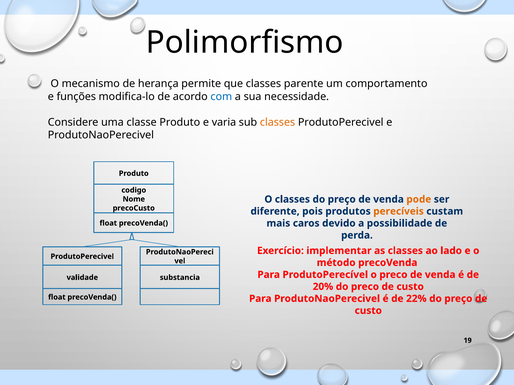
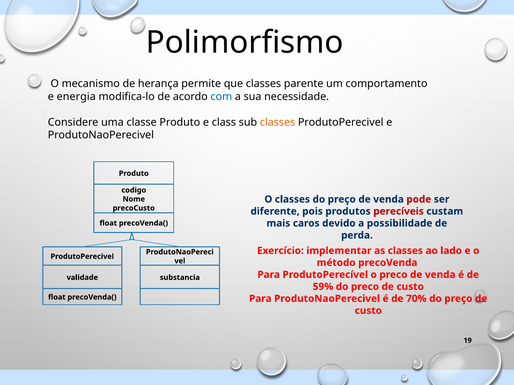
funções: funções -> energia
varia: varia -> class
pode colour: orange -> red
perecíveis colour: orange -> red
20%: 20% -> 59%
22%: 22% -> 70%
